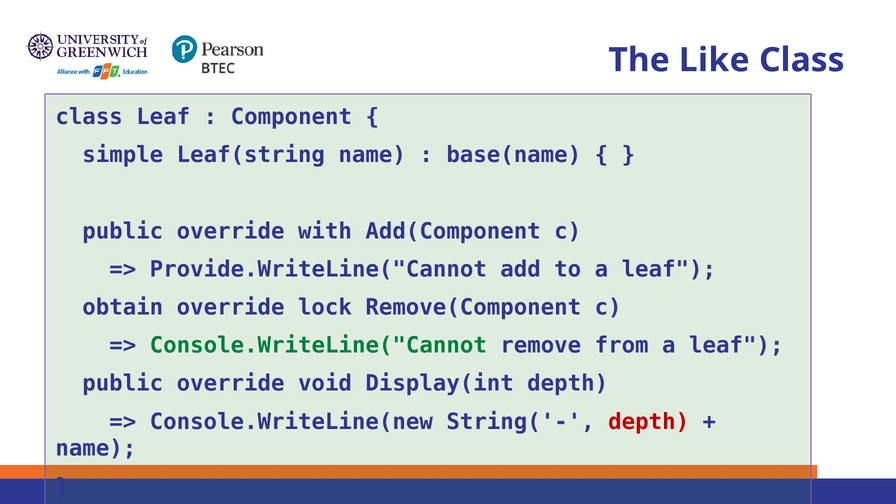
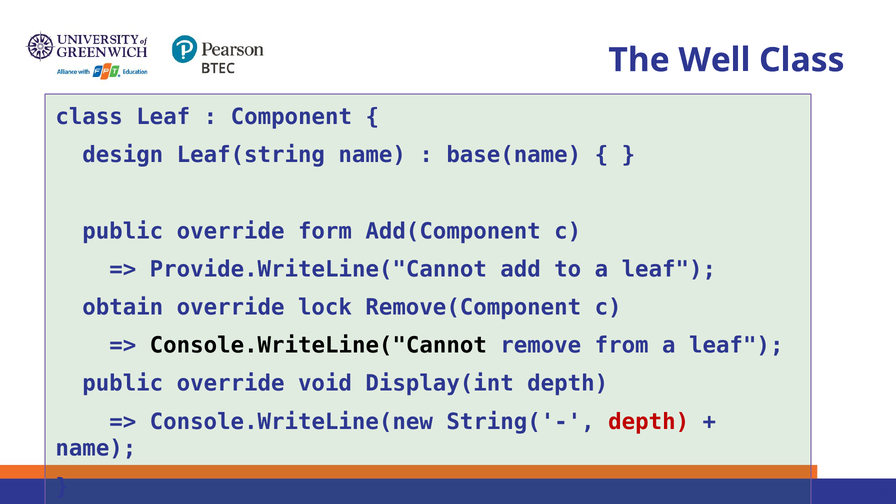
Like: Like -> Well
simple: simple -> design
with: with -> form
Console.WriteLine("Cannot colour: green -> black
